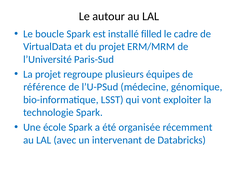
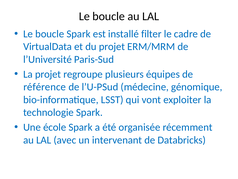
autour at (109, 16): autour -> boucle
filled: filled -> filter
